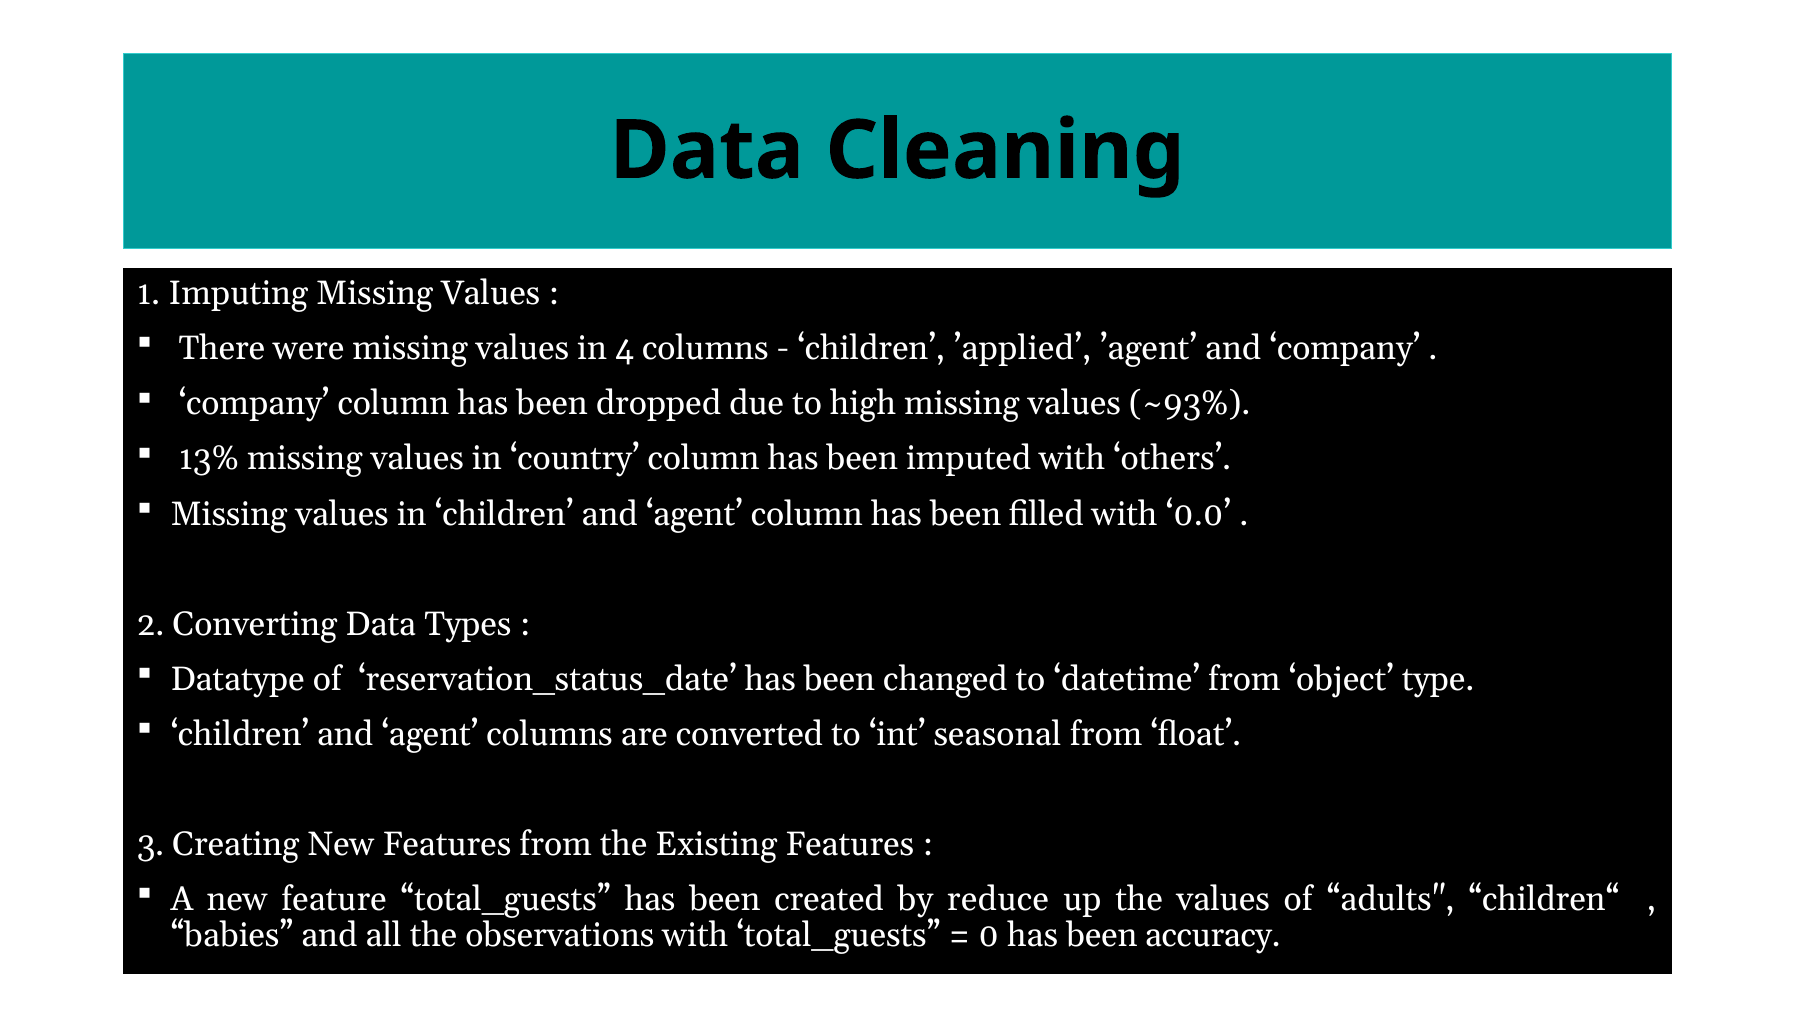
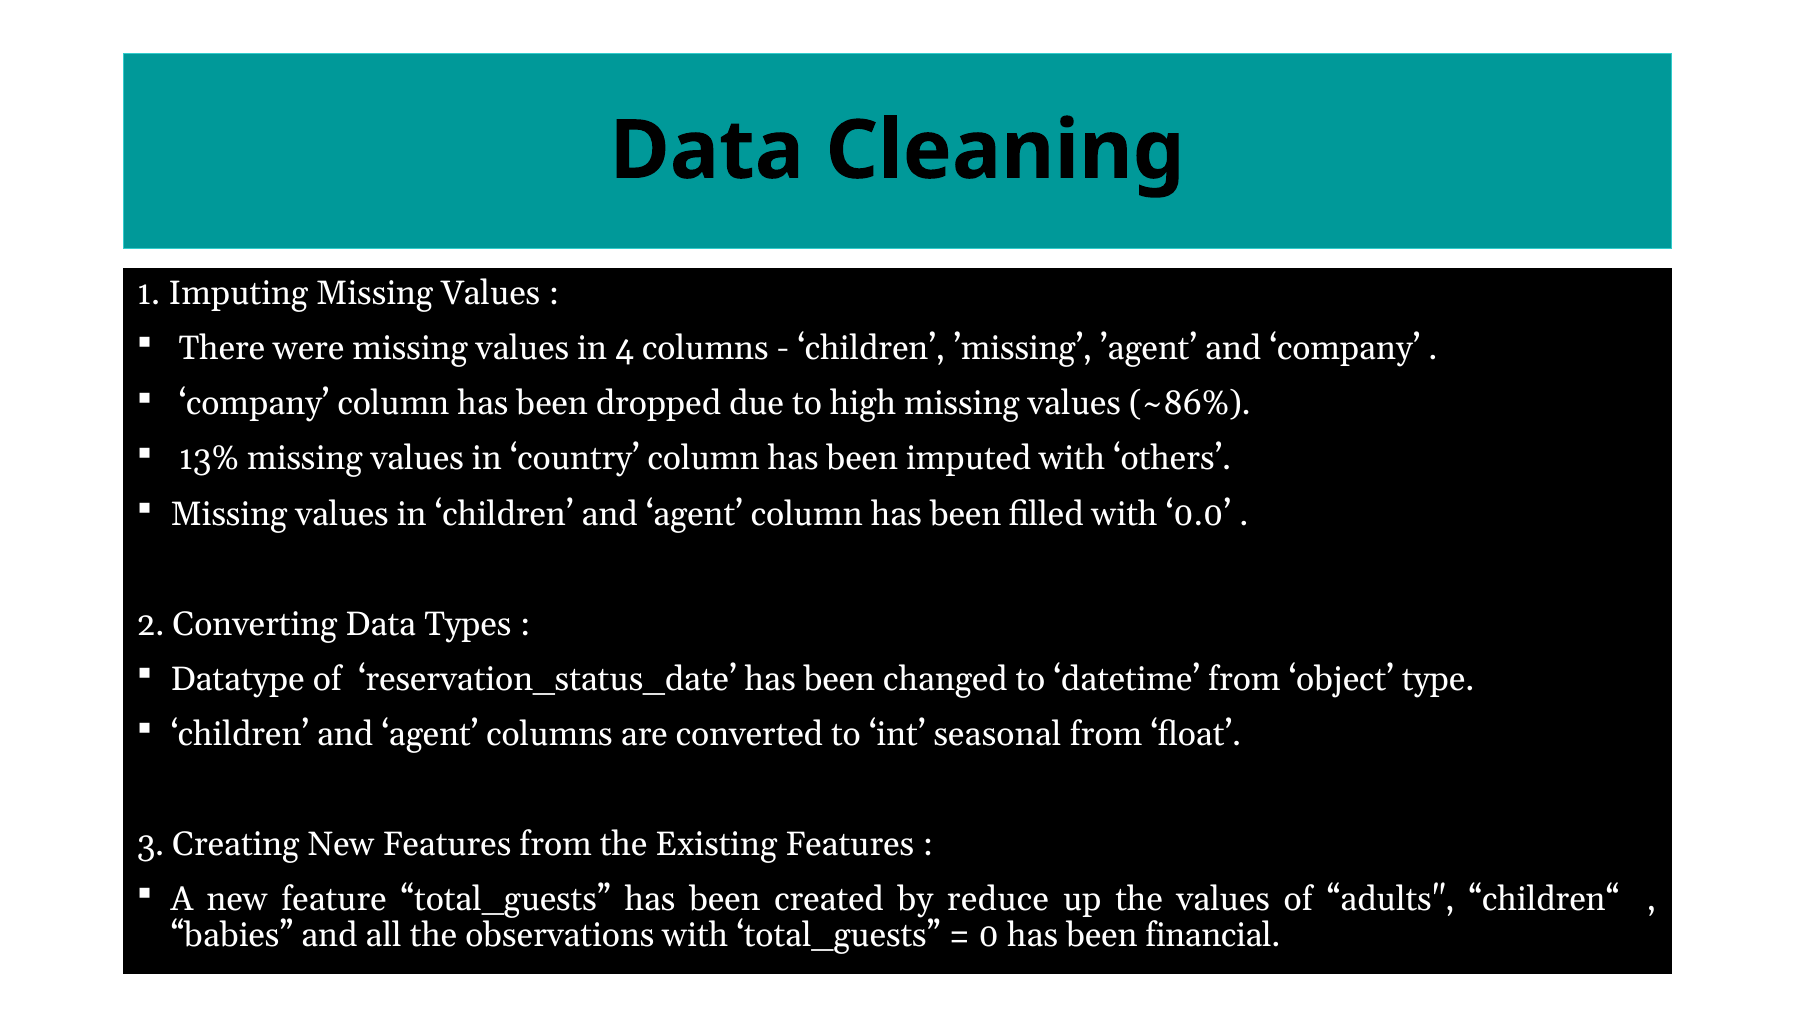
’applied: ’applied -> ’missing
~93%: ~93% -> ~86%
accuracy: accuracy -> financial
